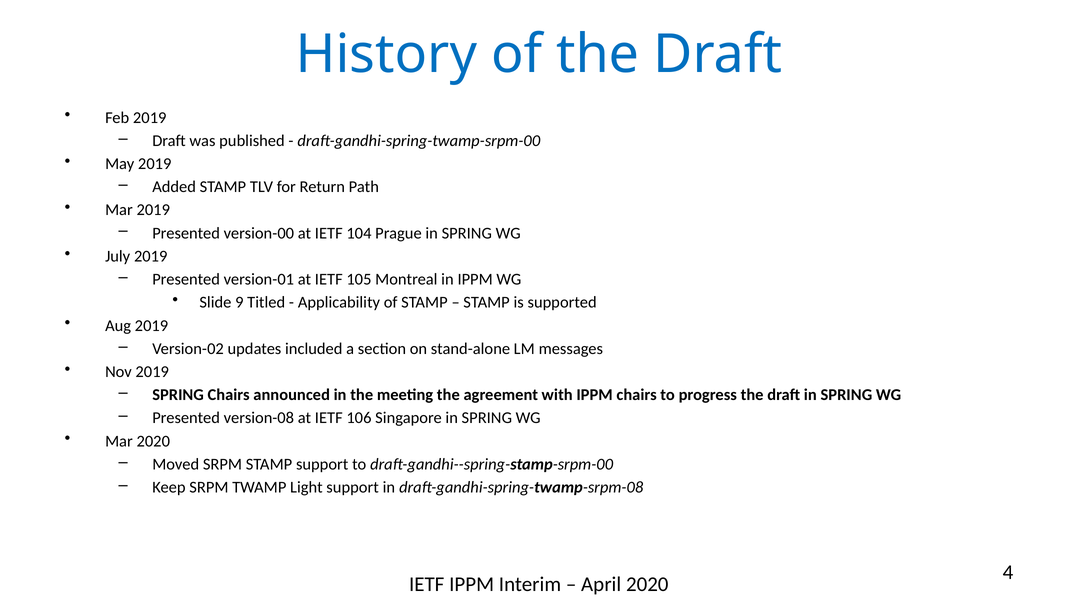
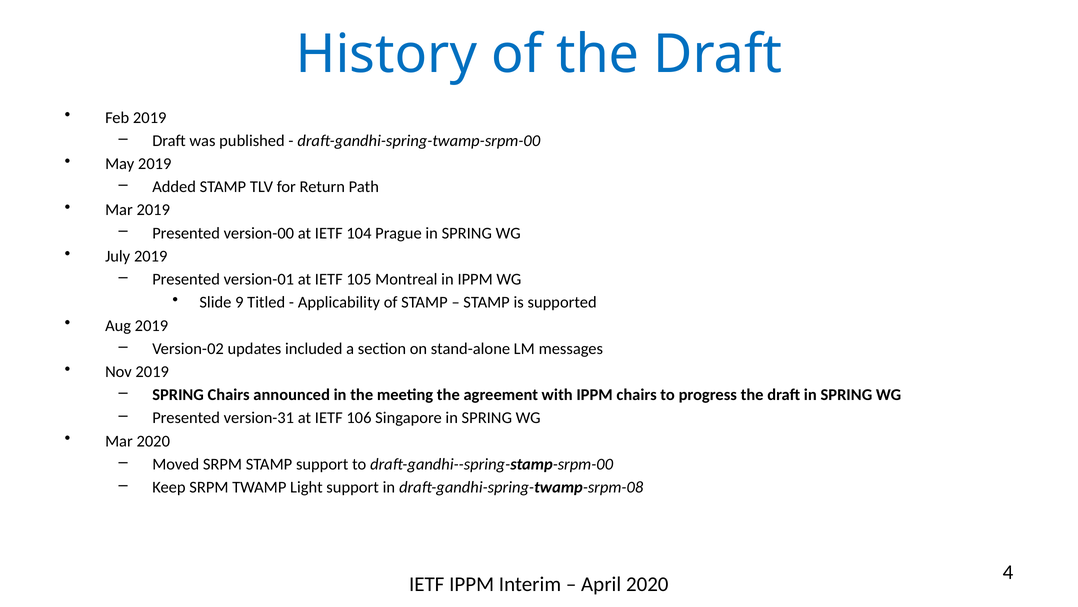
version-08: version-08 -> version-31
